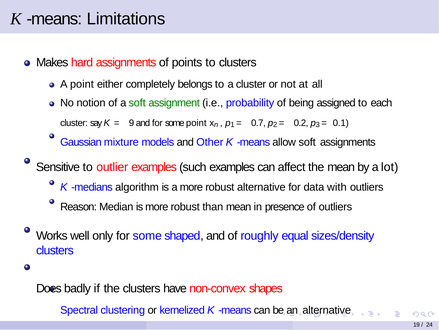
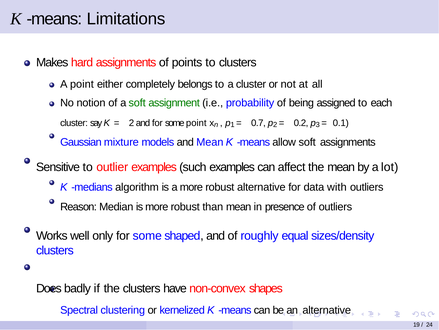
9 at (131, 123): 9 -> 2
and Other: Other -> Mean
